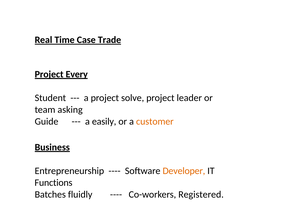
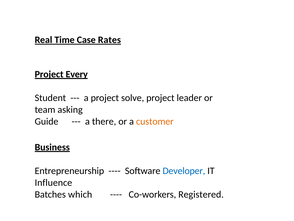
Trade: Trade -> Rates
easily: easily -> there
Developer colour: orange -> blue
Functions: Functions -> Influence
fluidly: fluidly -> which
